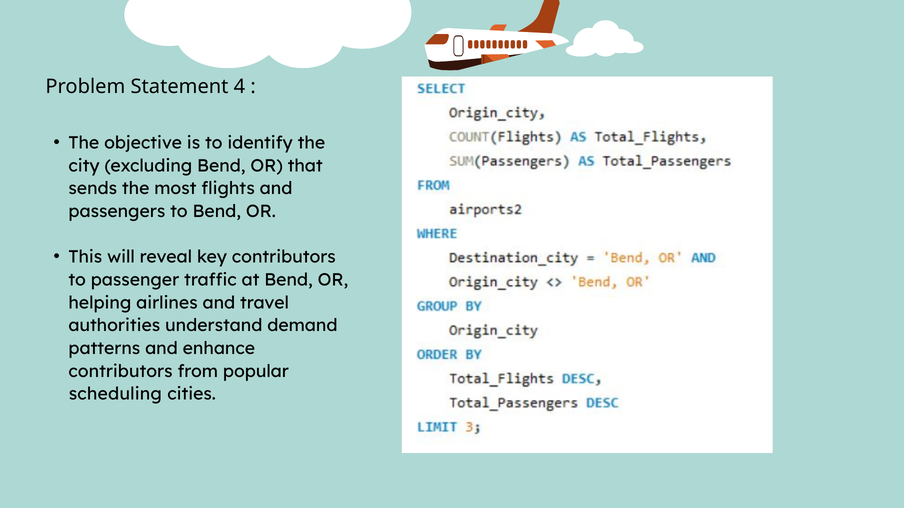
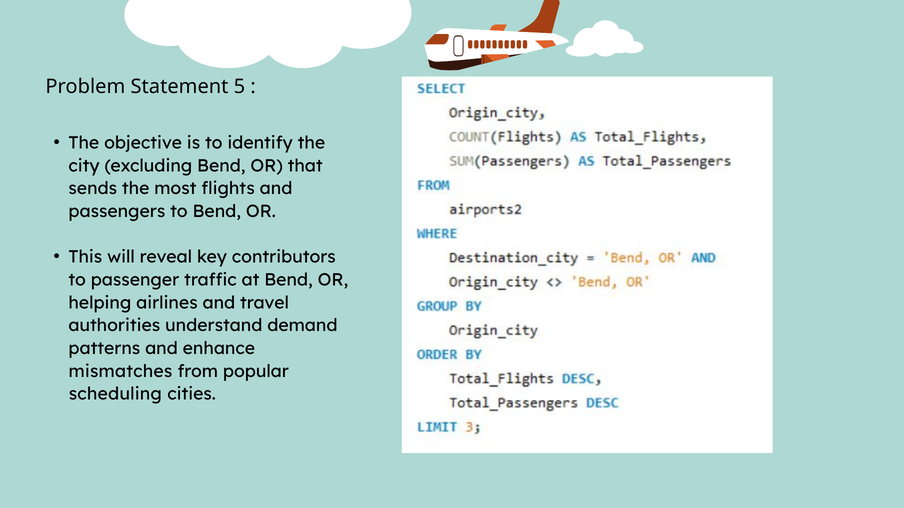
4: 4 -> 5
contributors at (121, 372): contributors -> mismatches
